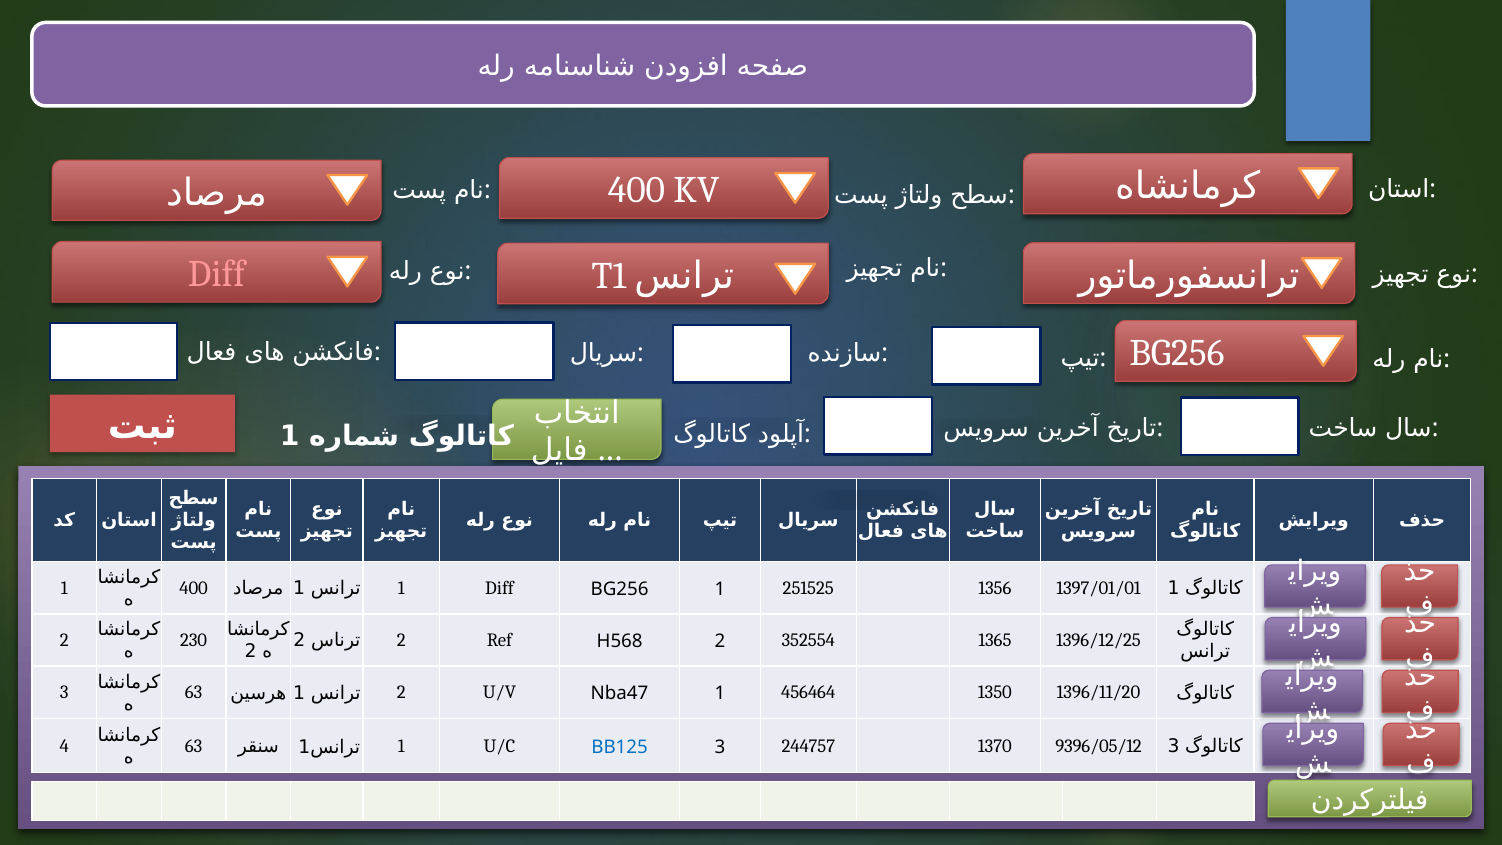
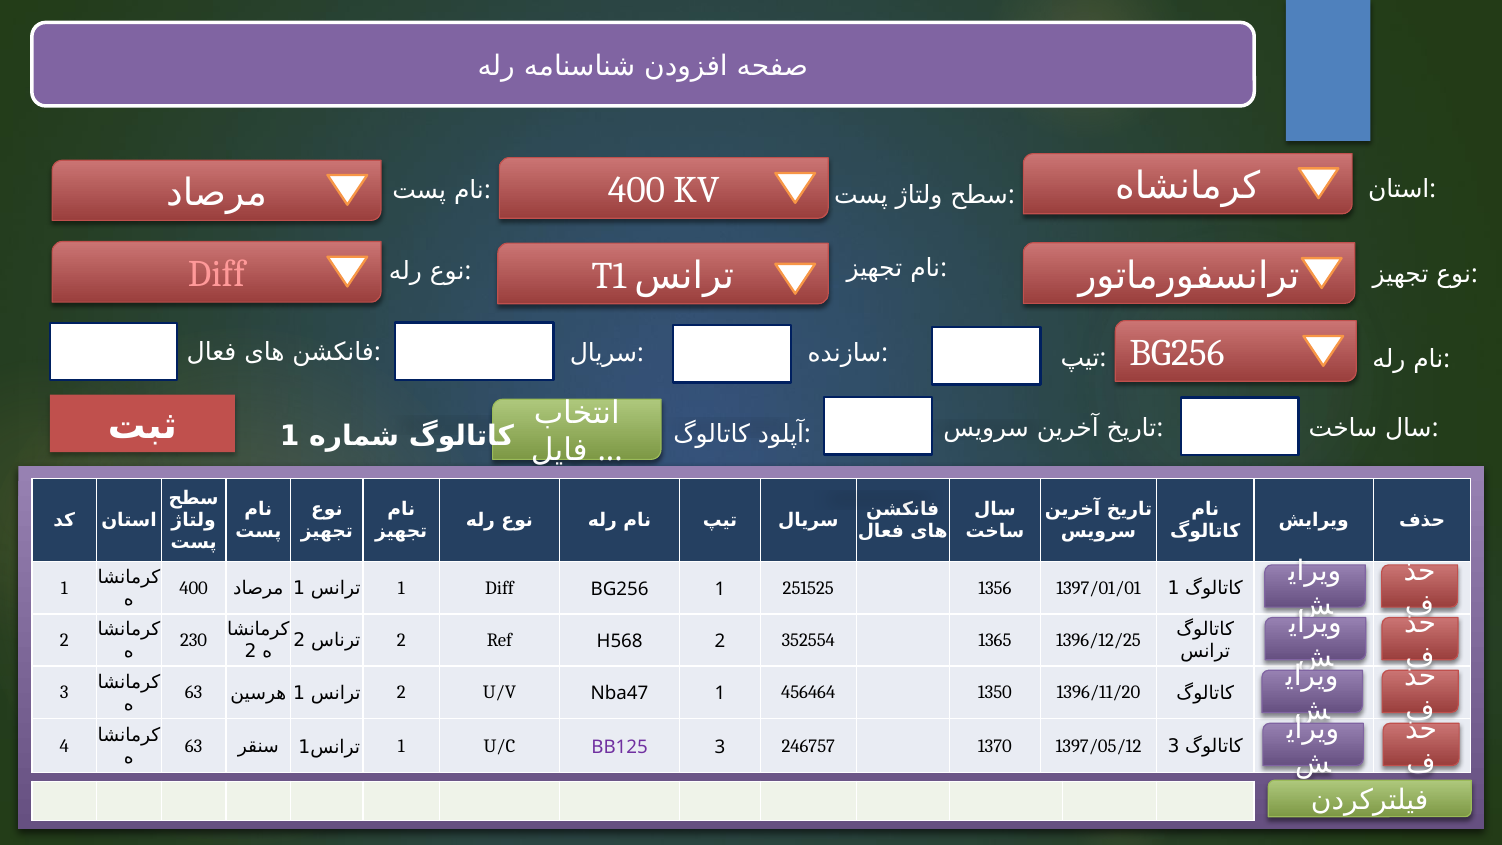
BB125 colour: blue -> purple
244757: 244757 -> 246757
9396/05/12: 9396/05/12 -> 1397/05/12
